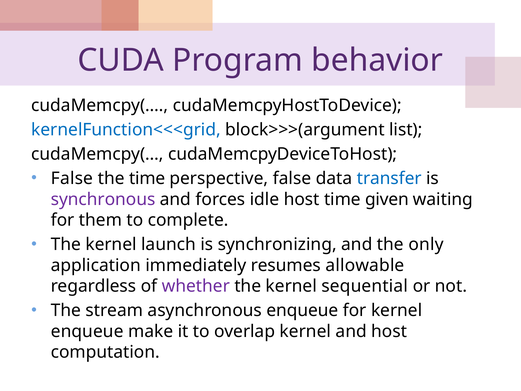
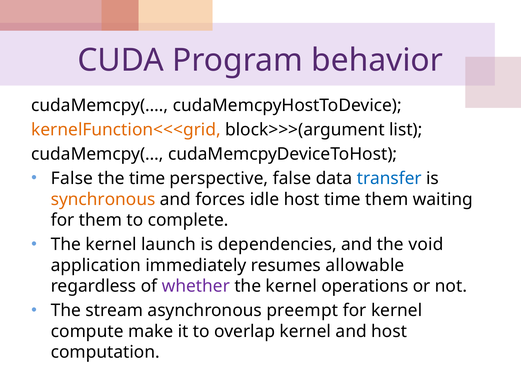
kernelFunction<<<grid colour: blue -> orange
synchronous colour: purple -> orange
time given: given -> them
synchronizing: synchronizing -> dependencies
only: only -> void
sequential: sequential -> operations
asynchronous enqueue: enqueue -> preempt
enqueue at (87, 331): enqueue -> compute
